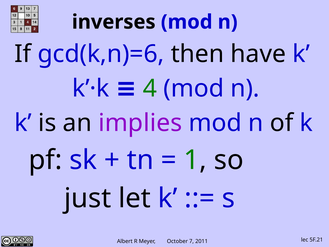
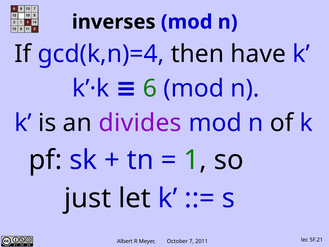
gcd(k,n)=6: gcd(k,n)=6 -> gcd(k,n)=4
4: 4 -> 6
implies: implies -> divides
